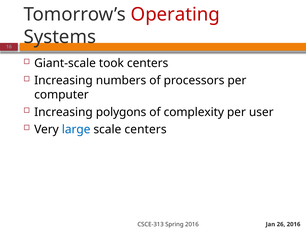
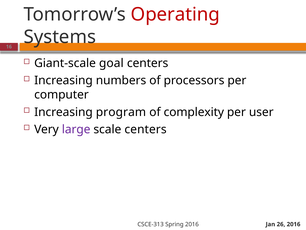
took: took -> goal
polygons: polygons -> program
large colour: blue -> purple
